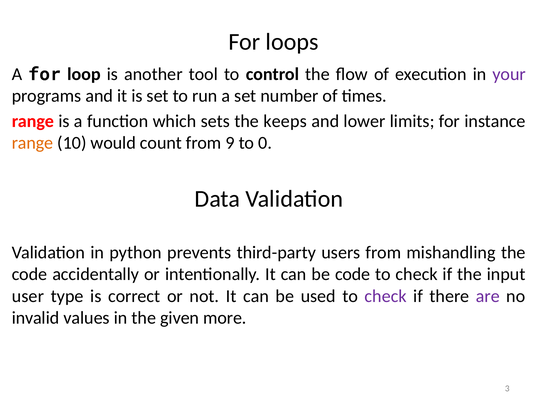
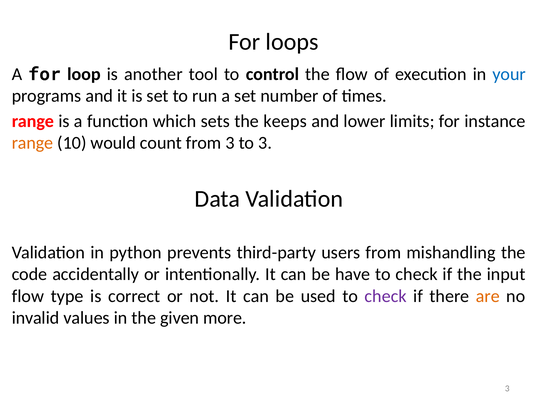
your colour: purple -> blue
from 9: 9 -> 3
to 0: 0 -> 3
be code: code -> have
user at (28, 296): user -> flow
are colour: purple -> orange
